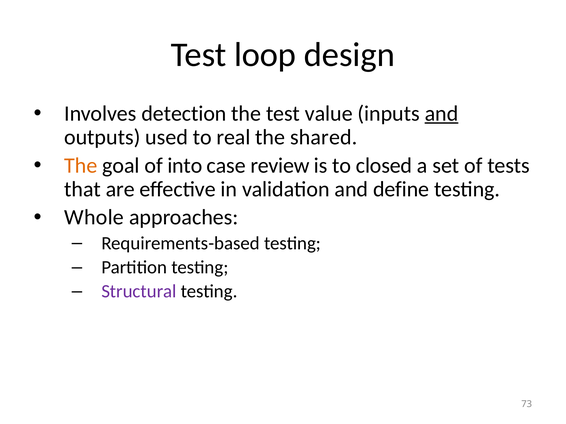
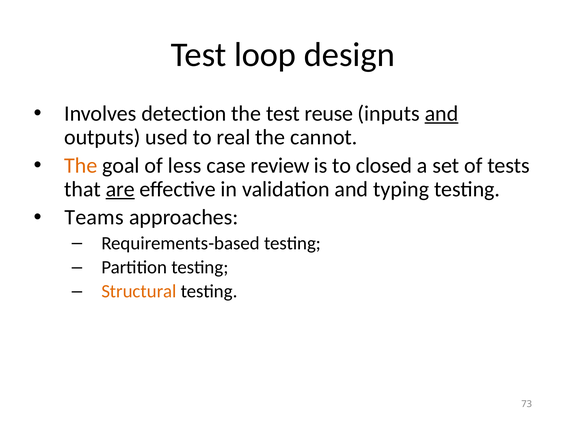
value: value -> reuse
shared: shared -> cannot
into: into -> less
are underline: none -> present
define: define -> typing
Whole: Whole -> Teams
Structural colour: purple -> orange
